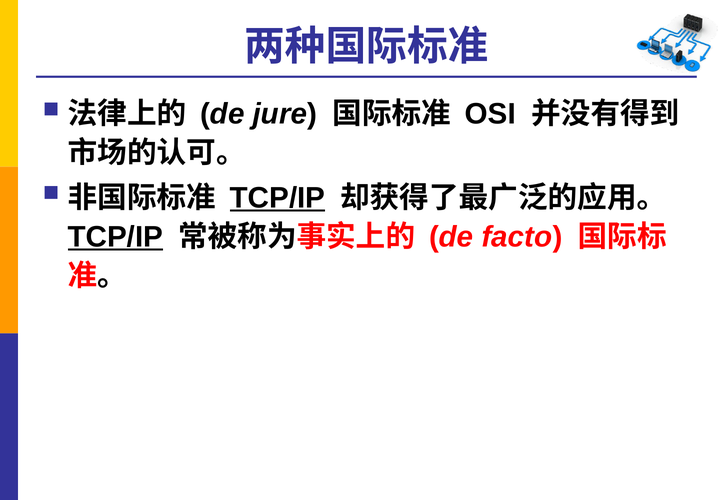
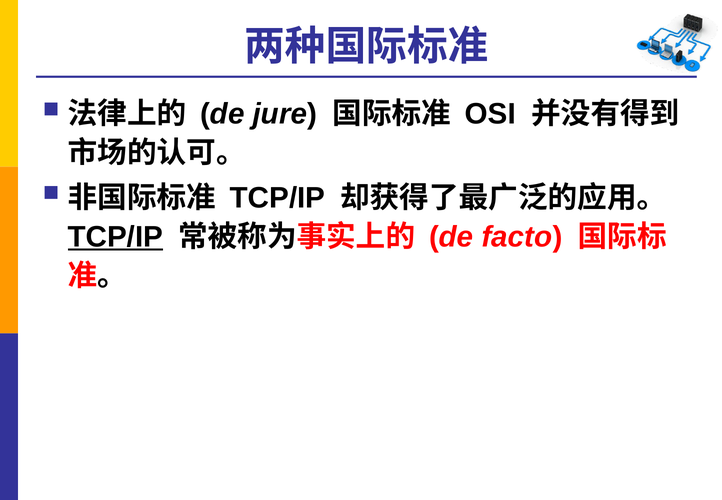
TCP/IP at (278, 198) underline: present -> none
